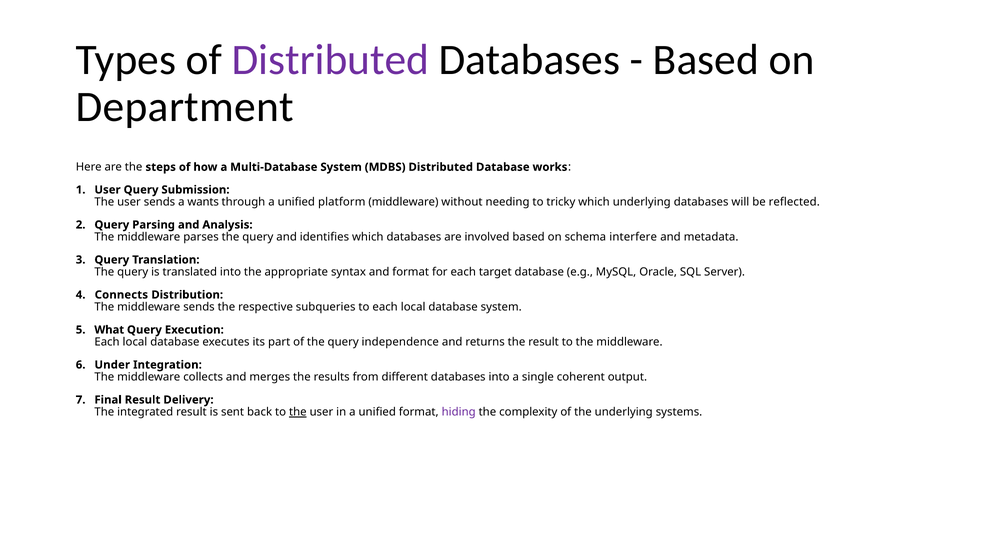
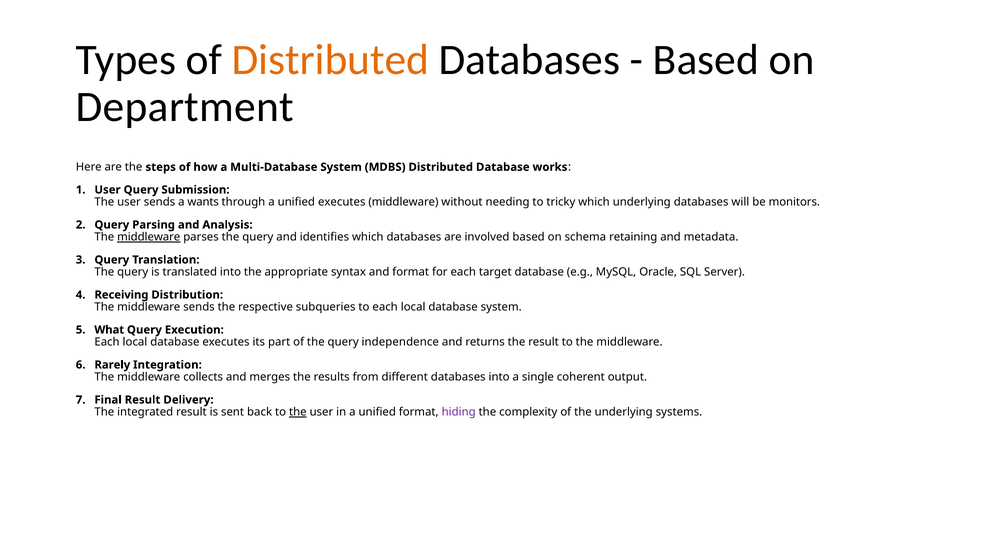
Distributed at (330, 60) colour: purple -> orange
unified platform: platform -> executes
reflected: reflected -> monitors
middleware at (149, 237) underline: none -> present
interfere: interfere -> retaining
Connects: Connects -> Receiving
Under: Under -> Rarely
